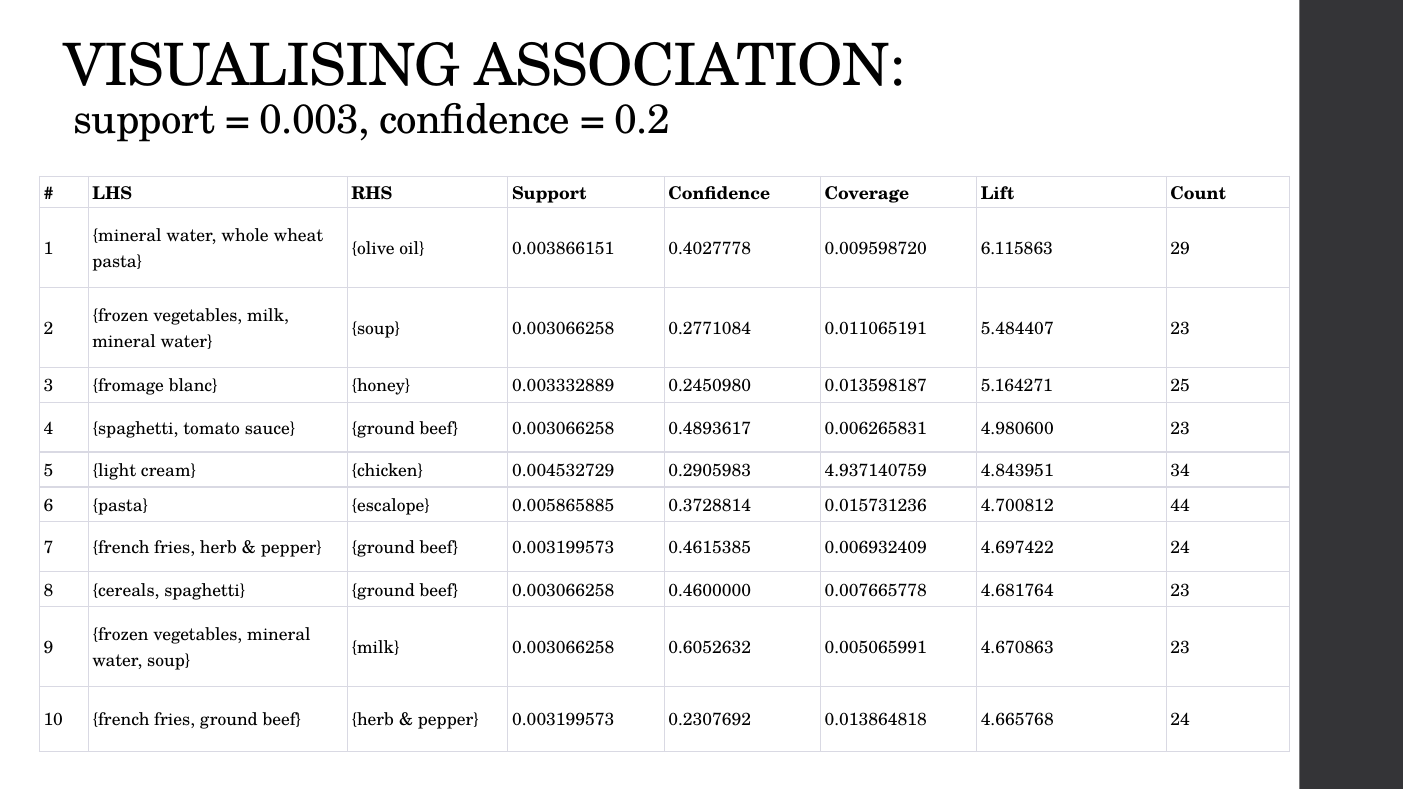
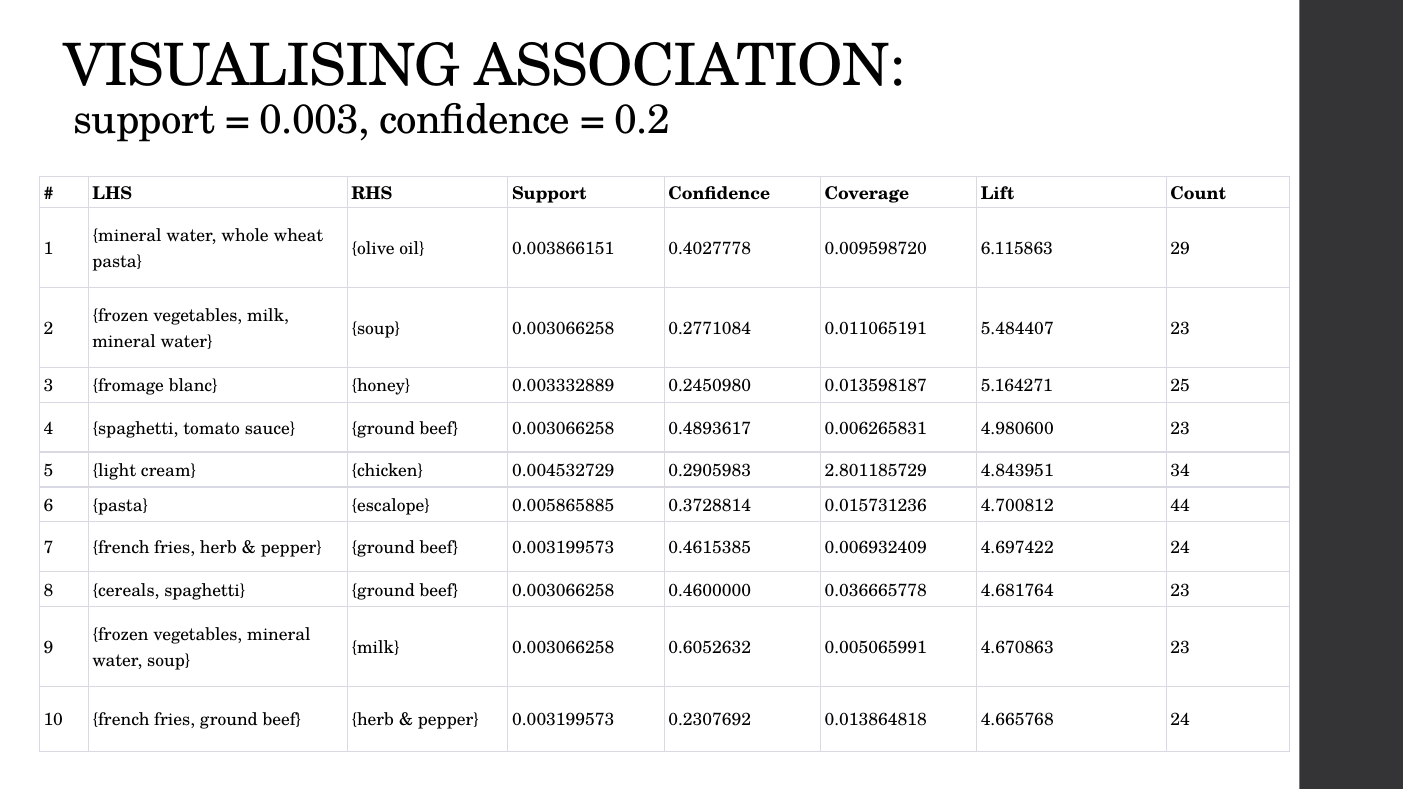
4.937140759: 4.937140759 -> 2.801185729
0.007665778: 0.007665778 -> 0.036665778
